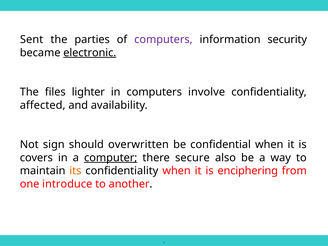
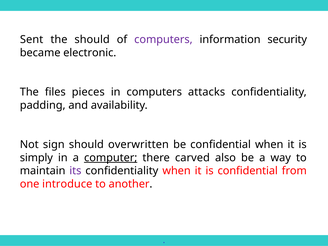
the parties: parties -> should
electronic underline: present -> none
lighter: lighter -> pieces
involve: involve -> attacks
affected: affected -> padding
covers: covers -> simply
secure: secure -> carved
its colour: orange -> purple
is enciphering: enciphering -> confidential
